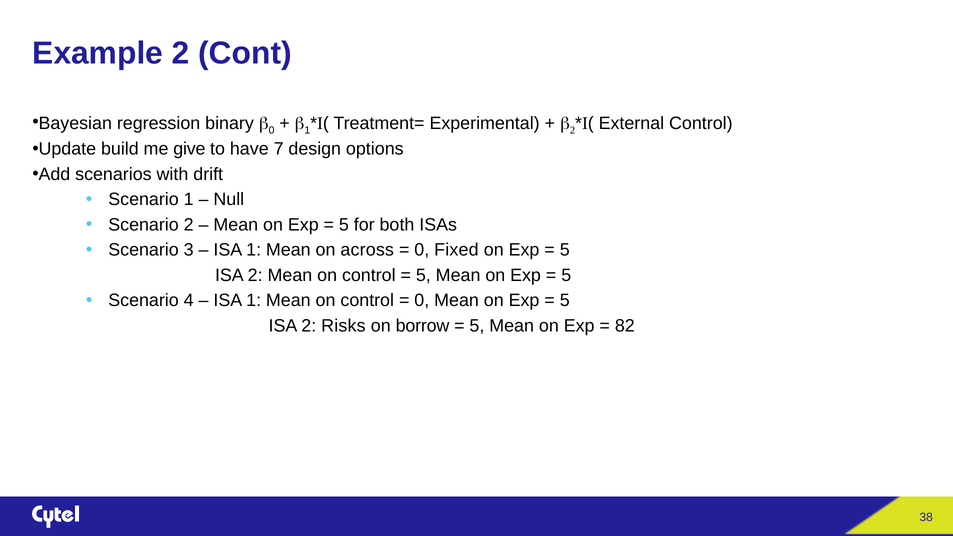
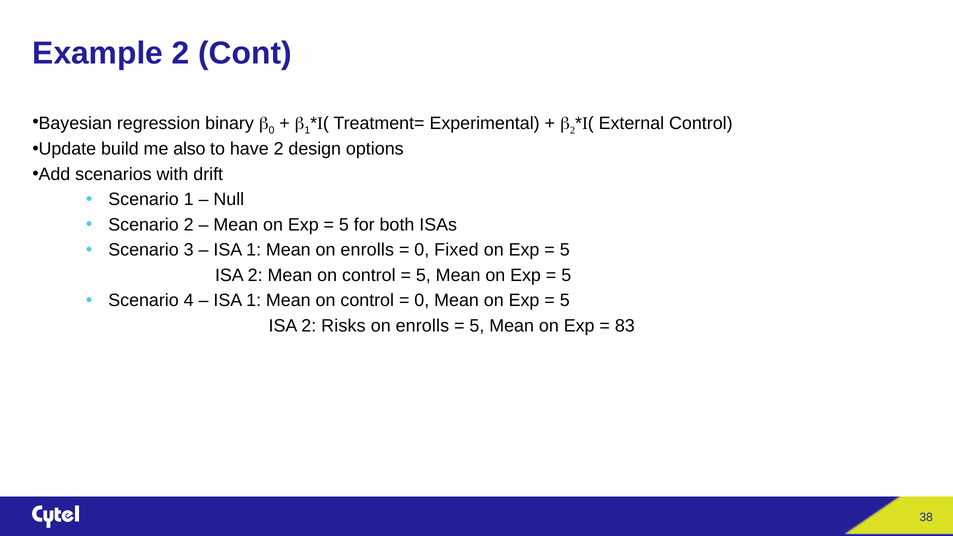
give: give -> also
have 7: 7 -> 2
Mean on across: across -> enrolls
borrow at (423, 326): borrow -> enrolls
82: 82 -> 83
